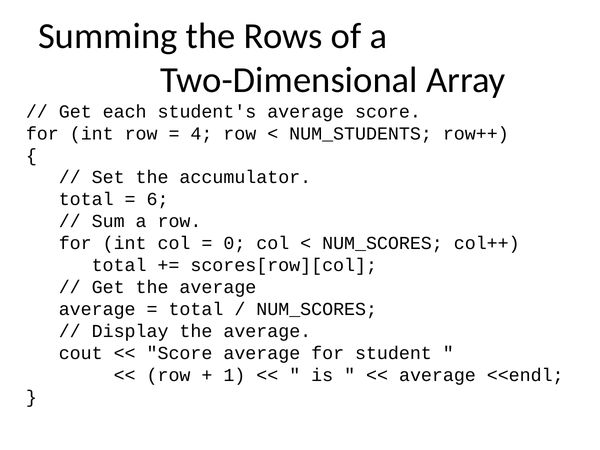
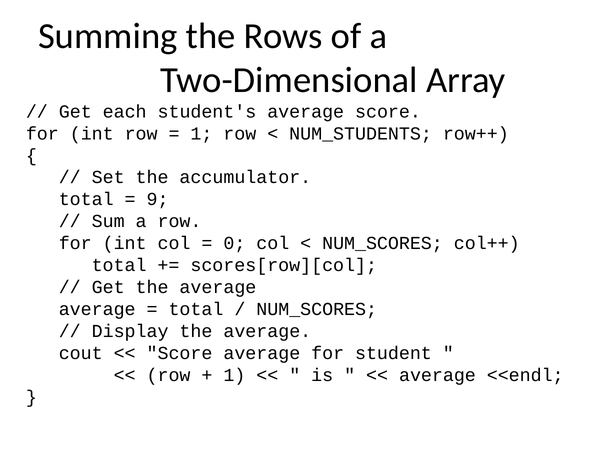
4 at (201, 133): 4 -> 1
6: 6 -> 9
